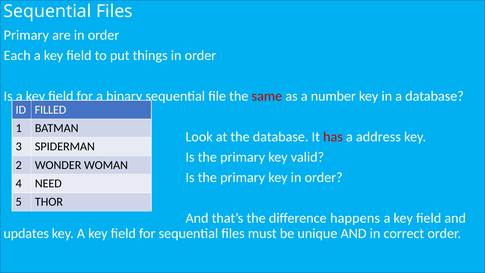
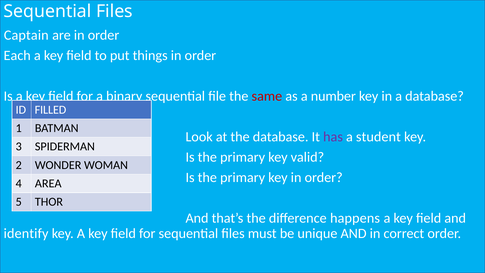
Primary at (26, 35): Primary -> Captain
has colour: red -> purple
address: address -> student
NEED: NEED -> AREA
updates: updates -> identify
